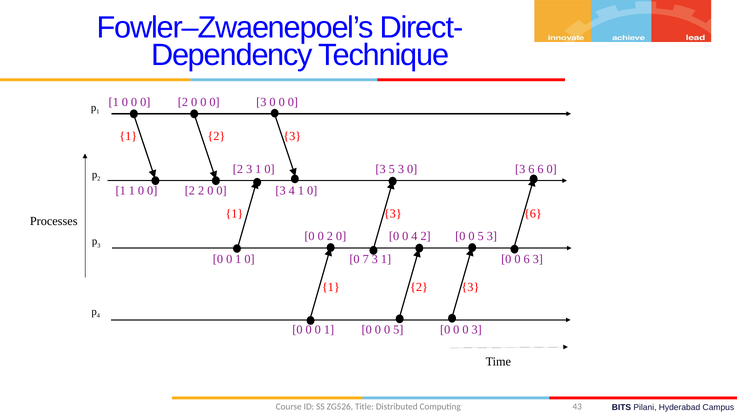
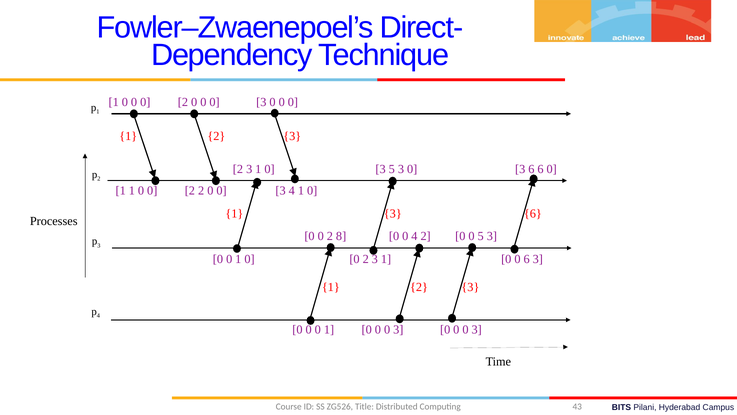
0 at (341, 236): 0 -> 8
7 at (366, 259): 7 -> 2
5 at (398, 329): 5 -> 3
